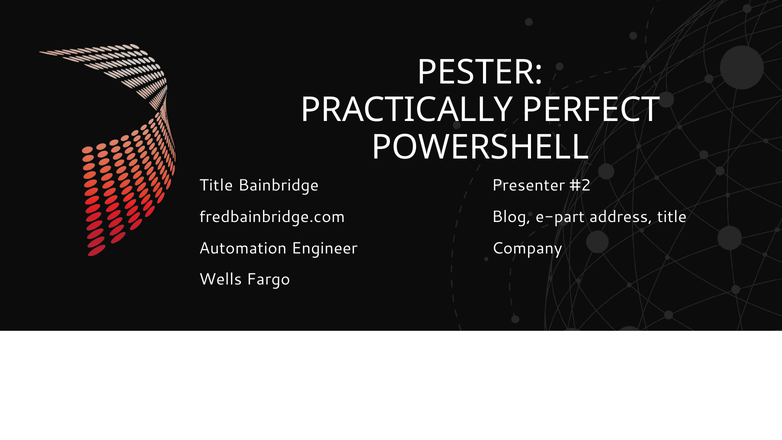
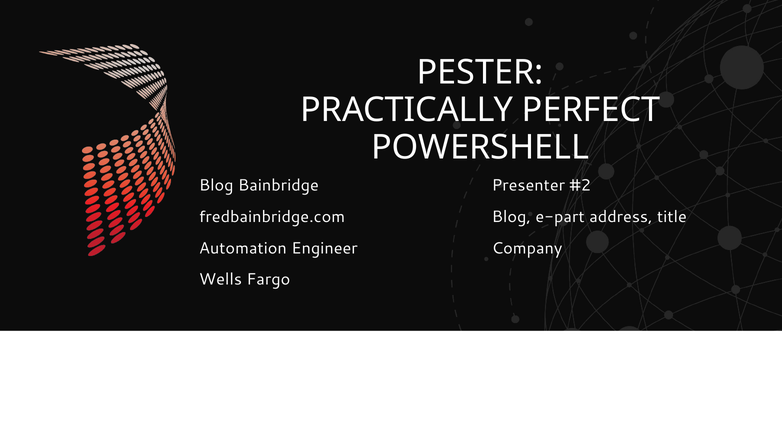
Title at (216, 185): Title -> Blog
